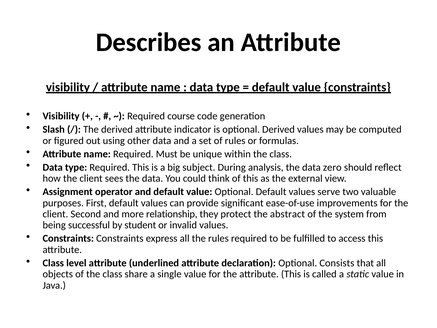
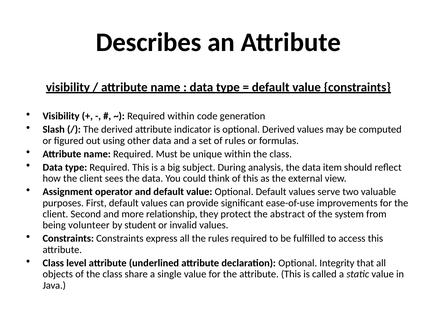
Required course: course -> within
zero: zero -> item
successful: successful -> volunteer
Consists: Consists -> Integrity
